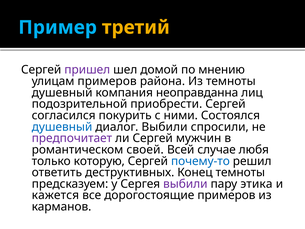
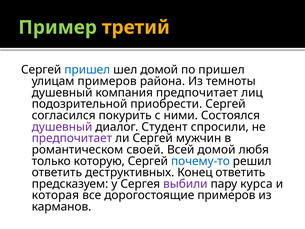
Пример colour: light blue -> light green
пришел at (87, 70) colour: purple -> blue
по мнению: мнению -> пришел
компания неоправданна: неоправданна -> предпочитает
душевный at (62, 127) colour: blue -> purple
диалог Выбили: Выбили -> Студент
Всей случае: случае -> домой
Конец темноты: темноты -> ответить
этика: этика -> курса
кажется: кажется -> которая
